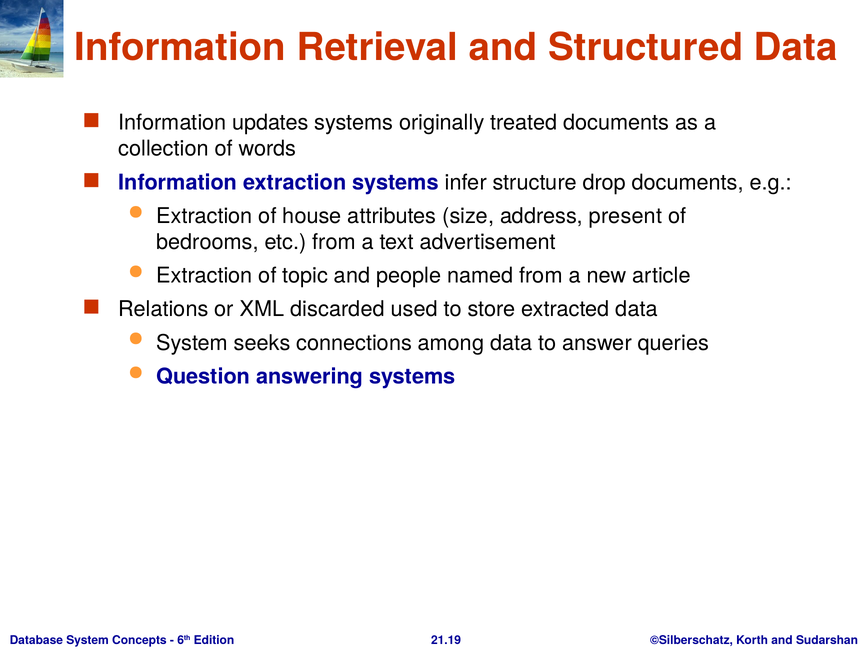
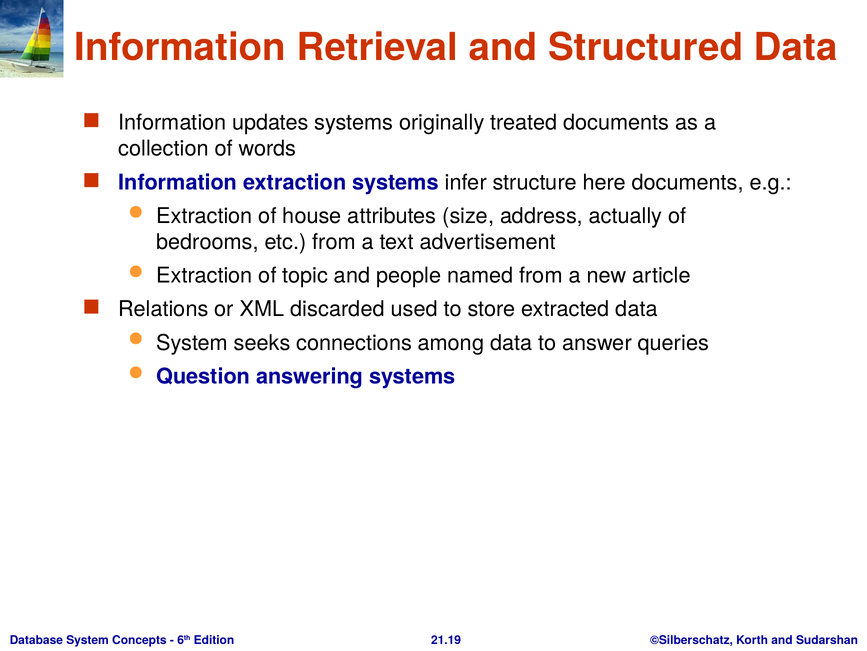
drop: drop -> here
present: present -> actually
